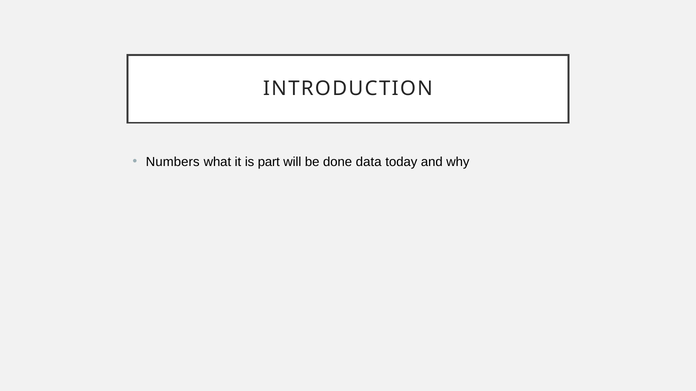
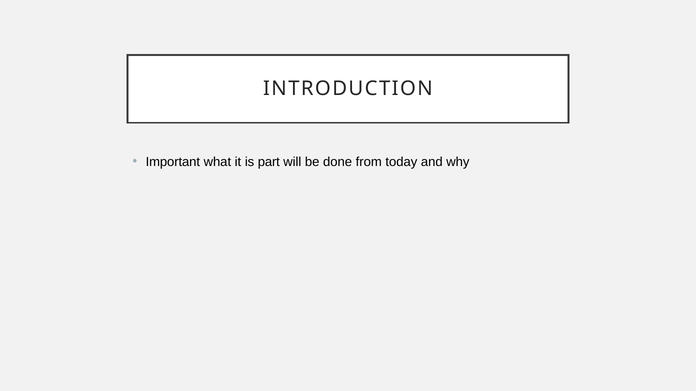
Numbers: Numbers -> Important
data: data -> from
